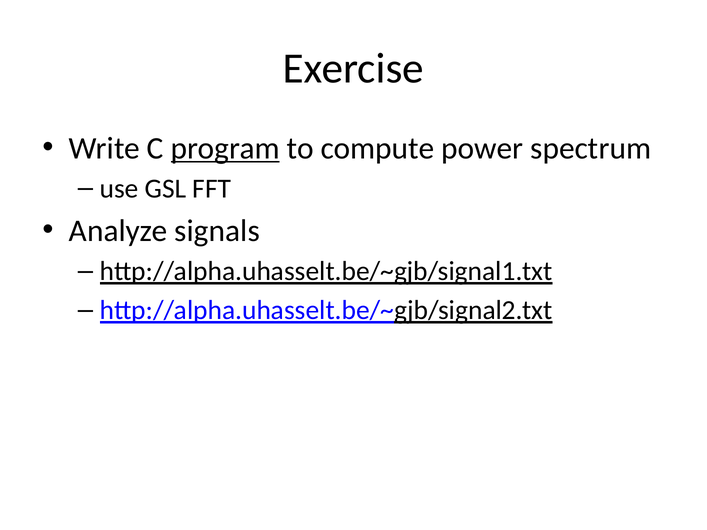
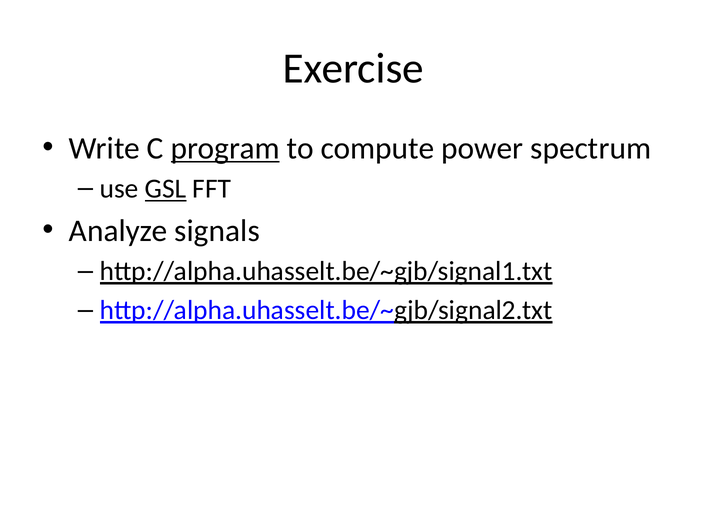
GSL underline: none -> present
